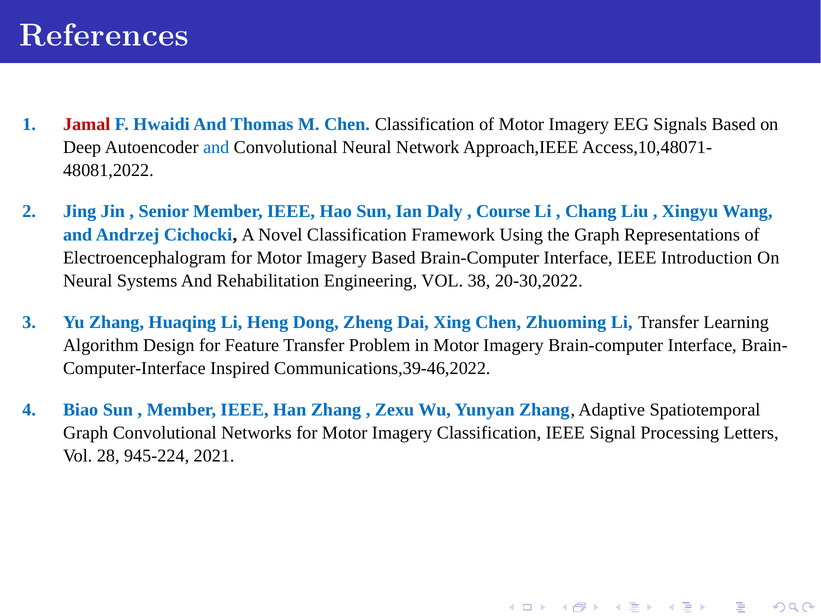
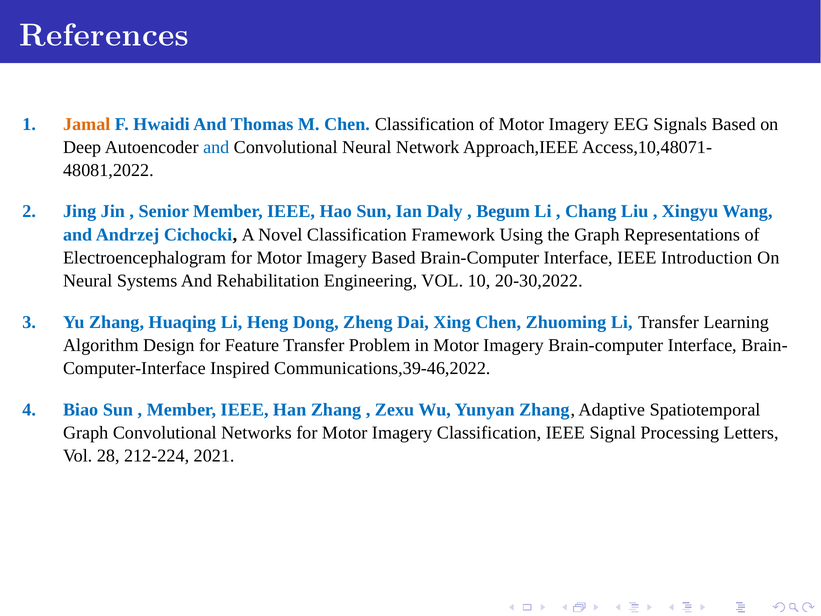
Jamal colour: red -> orange
Course: Course -> Begum
38: 38 -> 10
945-224: 945-224 -> 212-224
